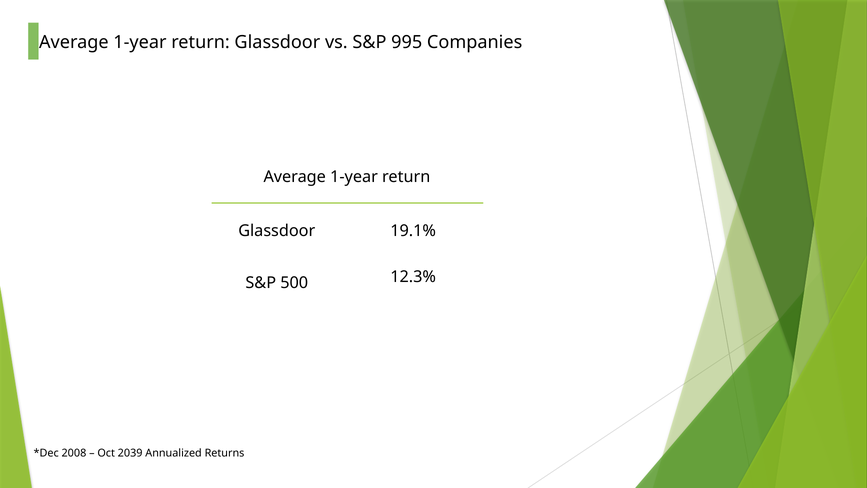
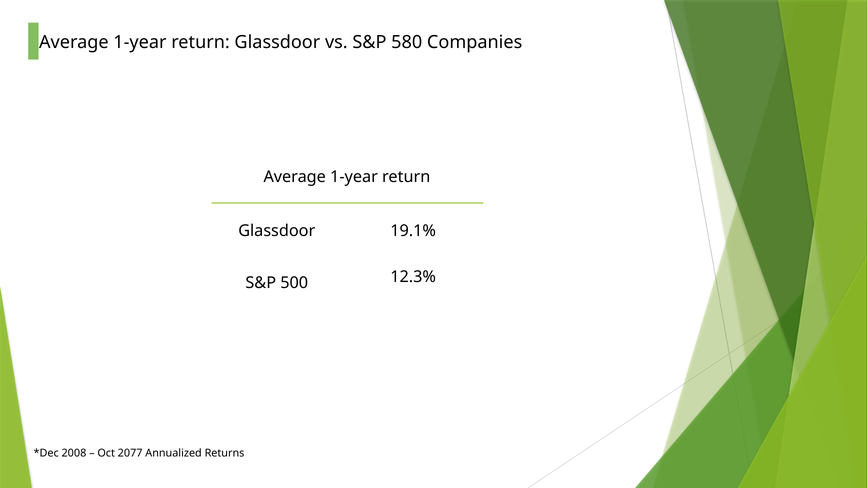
995: 995 -> 580
2039: 2039 -> 2077
